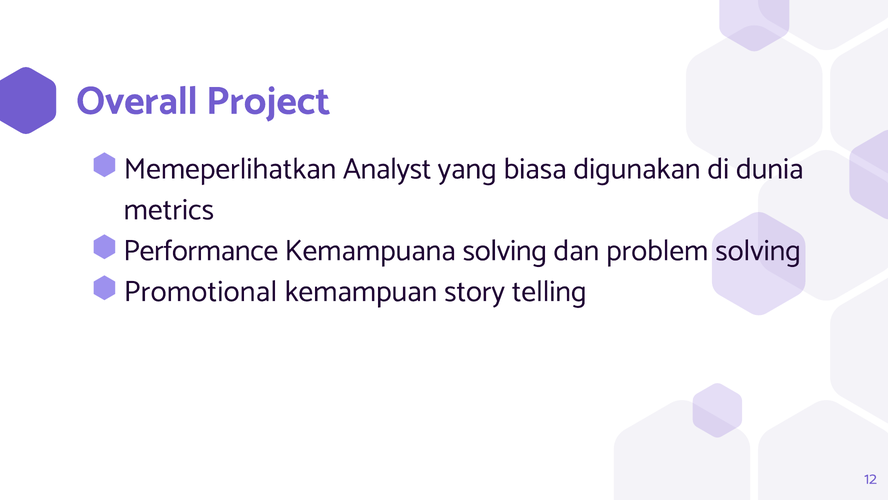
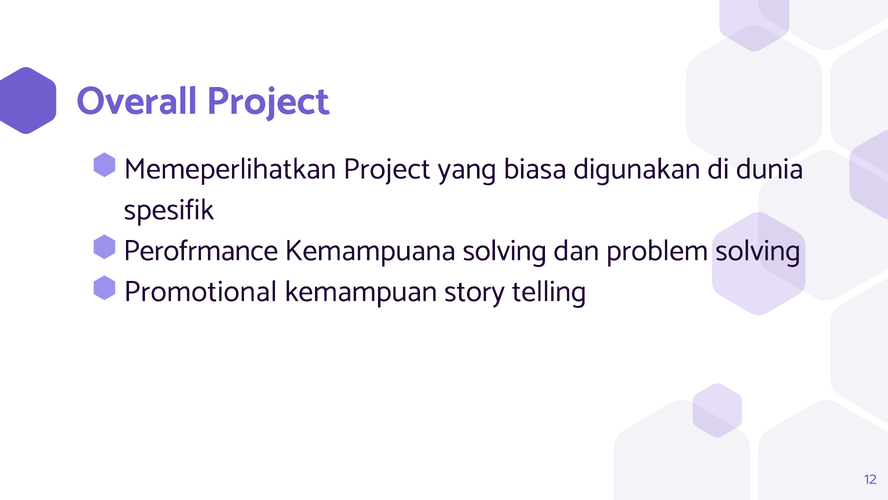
Memeperlihatkan Analyst: Analyst -> Project
metrics: metrics -> spesifik
Performance: Performance -> Perofrmance
